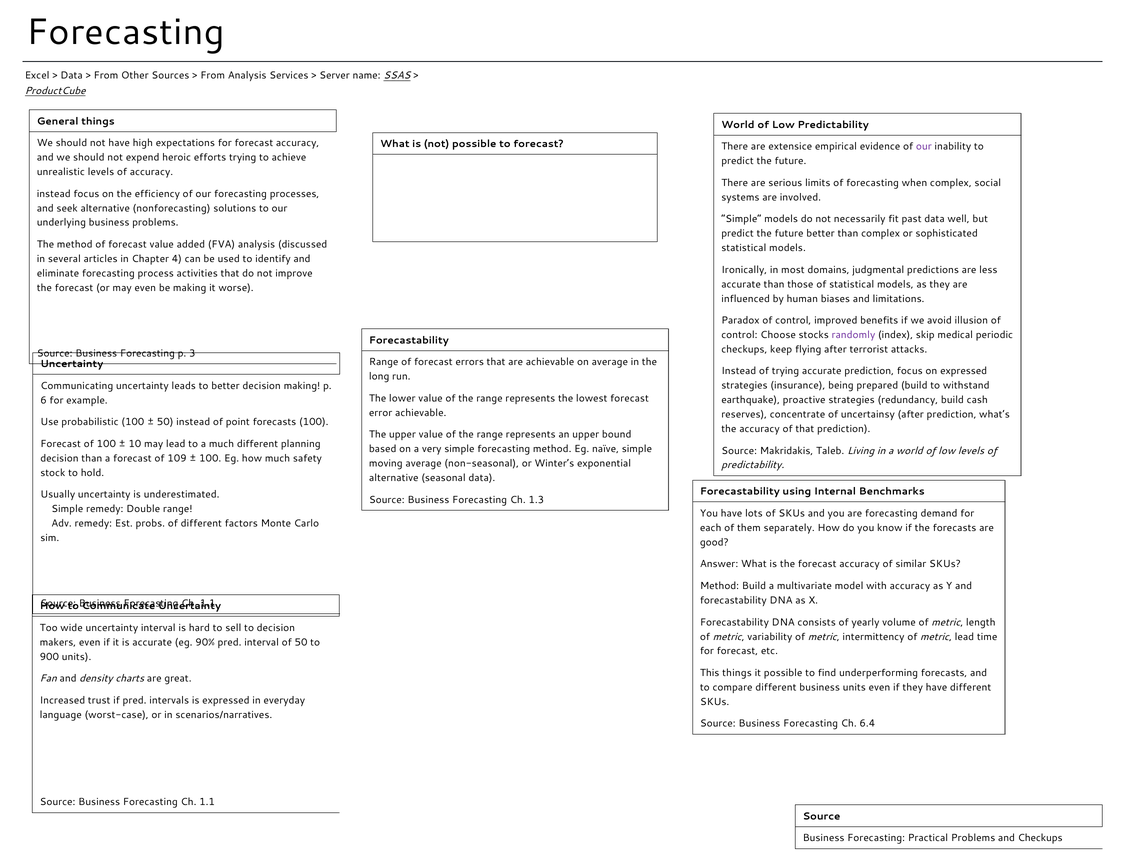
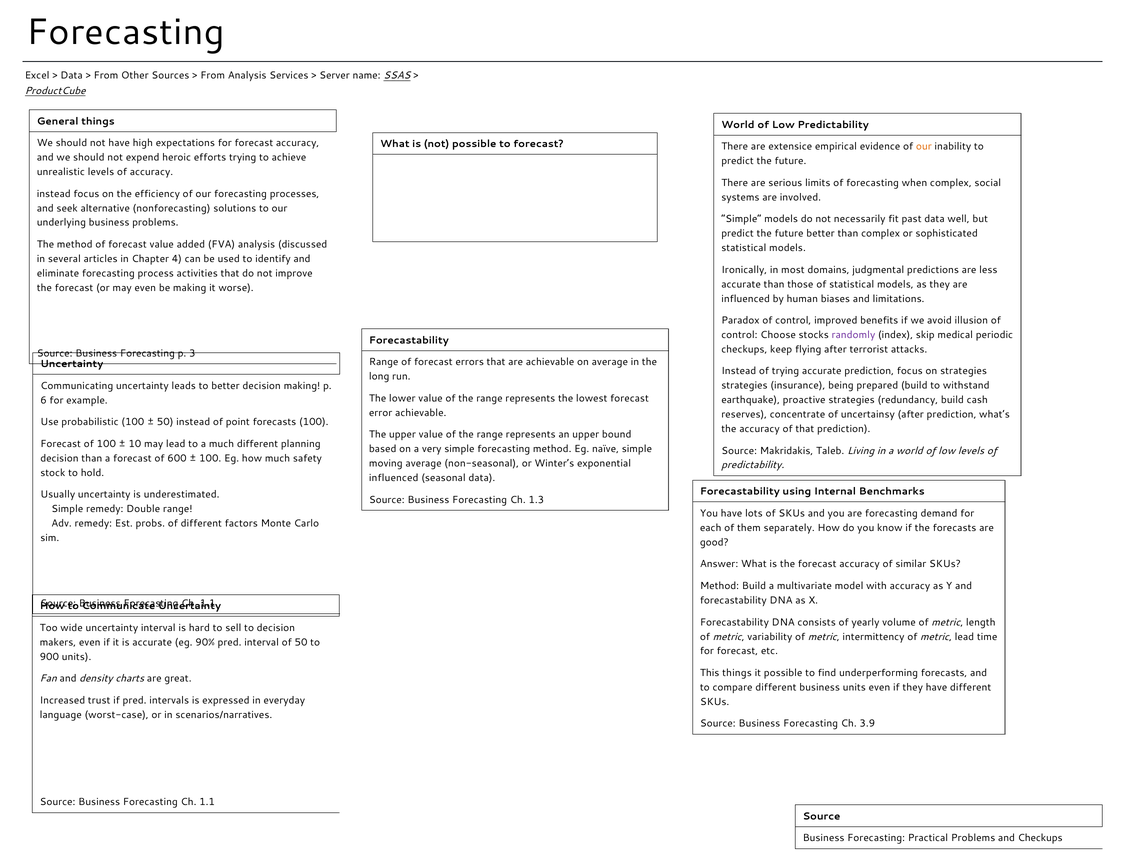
our at (924, 147) colour: purple -> orange
on expressed: expressed -> strategies
109: 109 -> 600
alternative at (394, 478): alternative -> influenced
6.4: 6.4 -> 3.9
